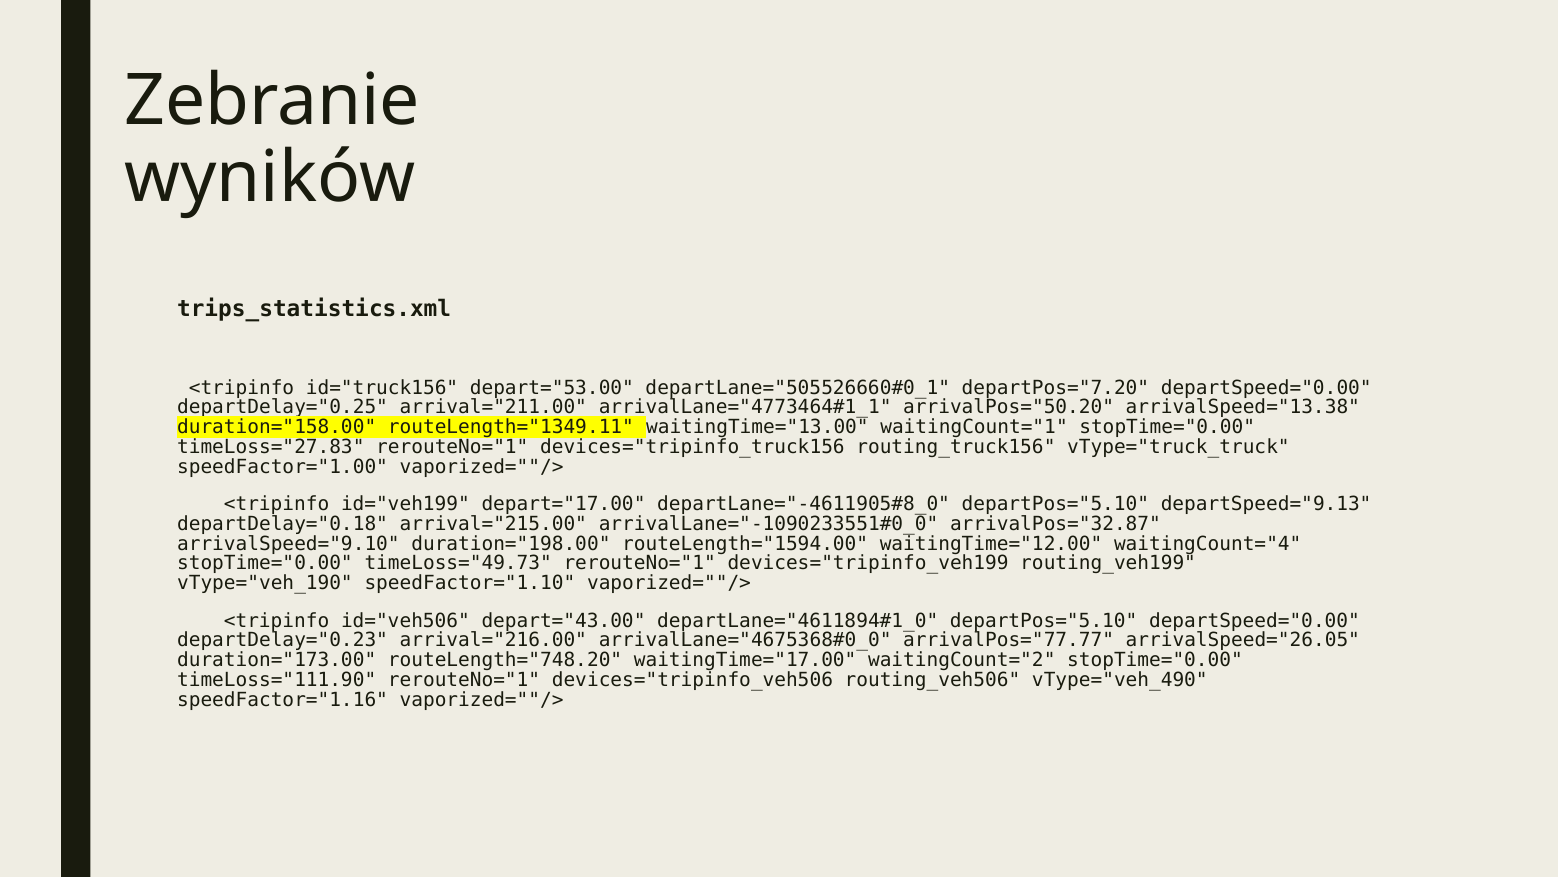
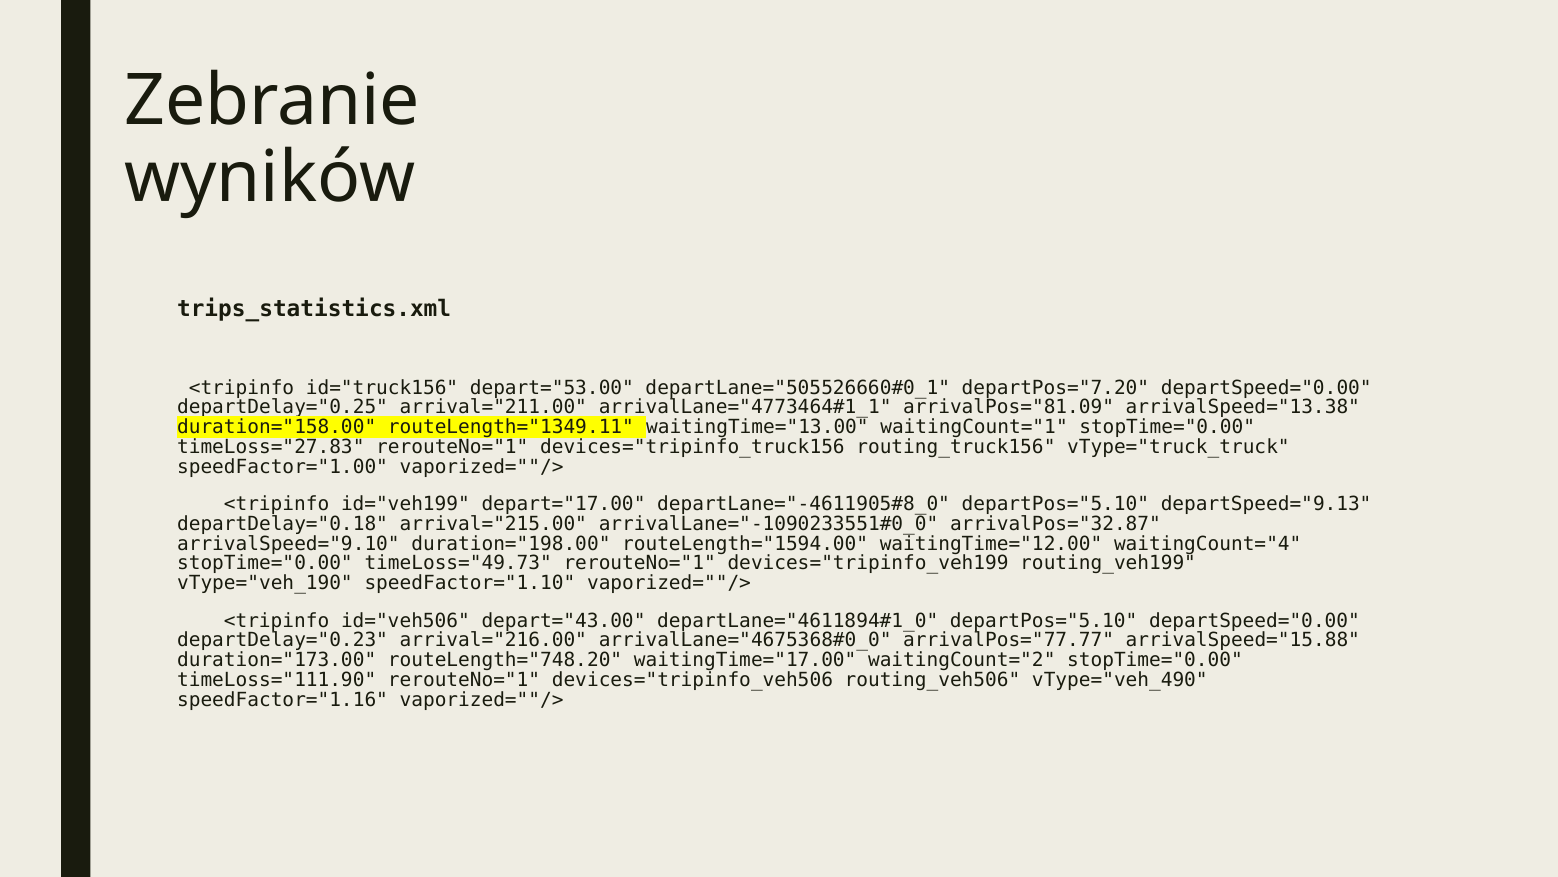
arrivalPos="50.20: arrivalPos="50.20 -> arrivalPos="81.09
arrivalSpeed="26.05: arrivalSpeed="26.05 -> arrivalSpeed="15.88
